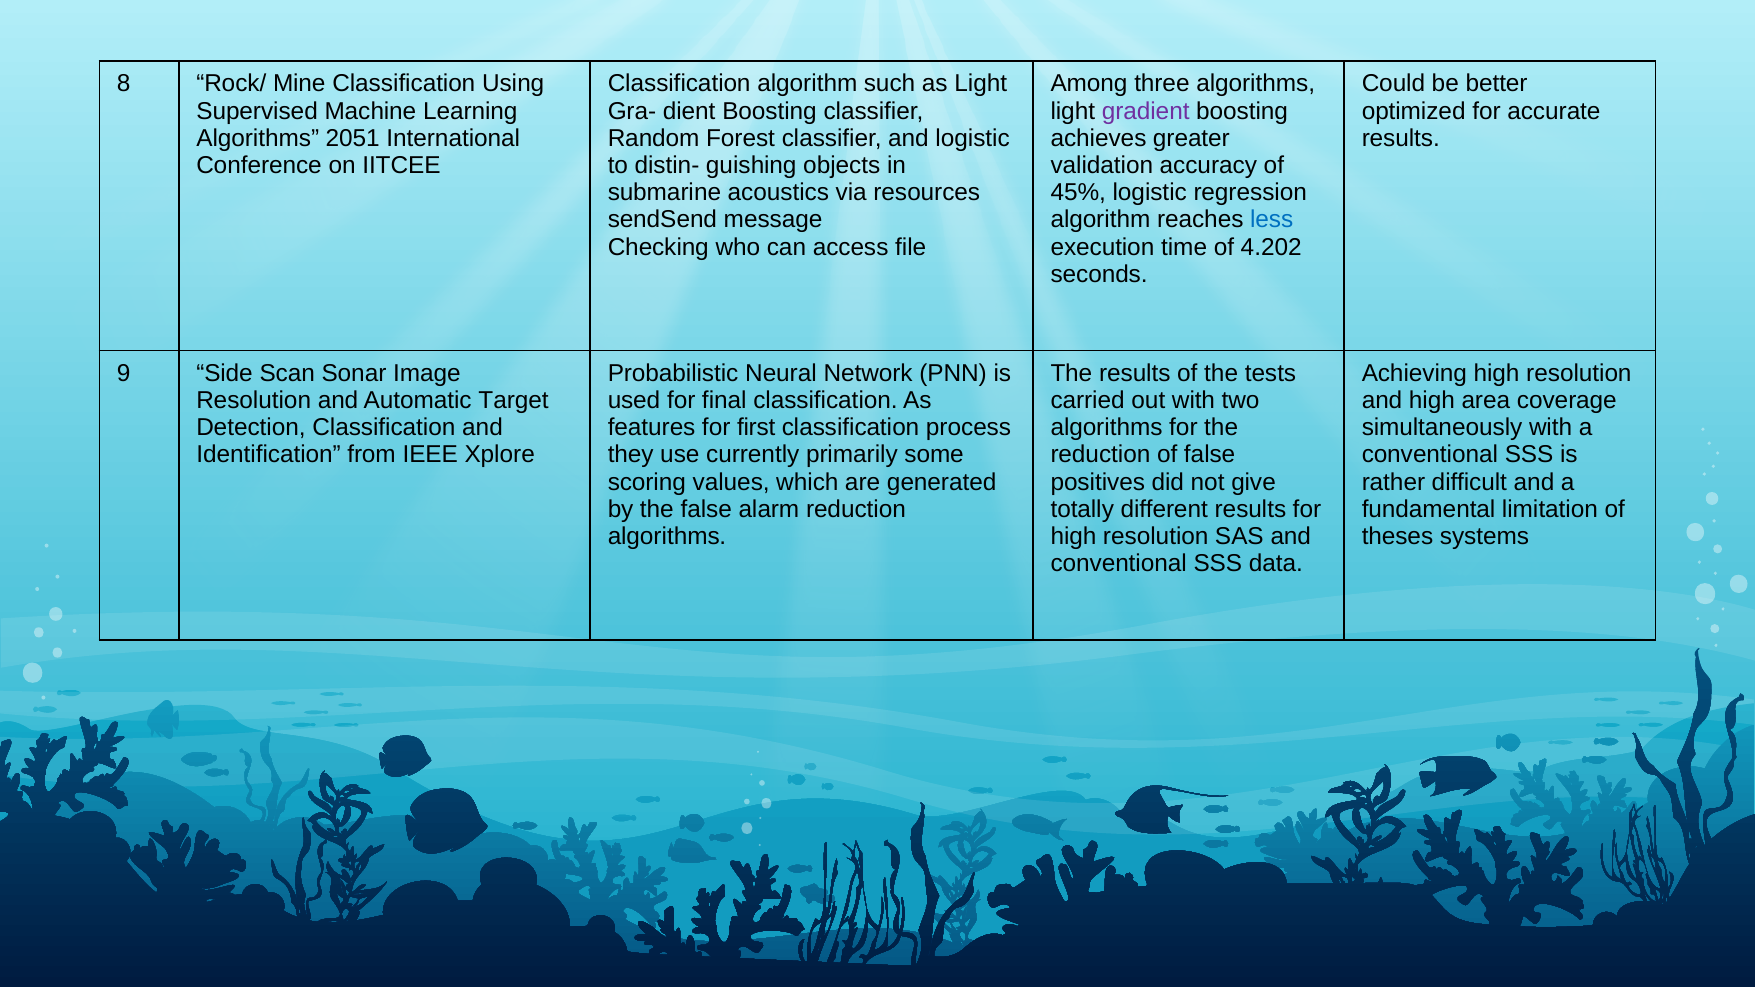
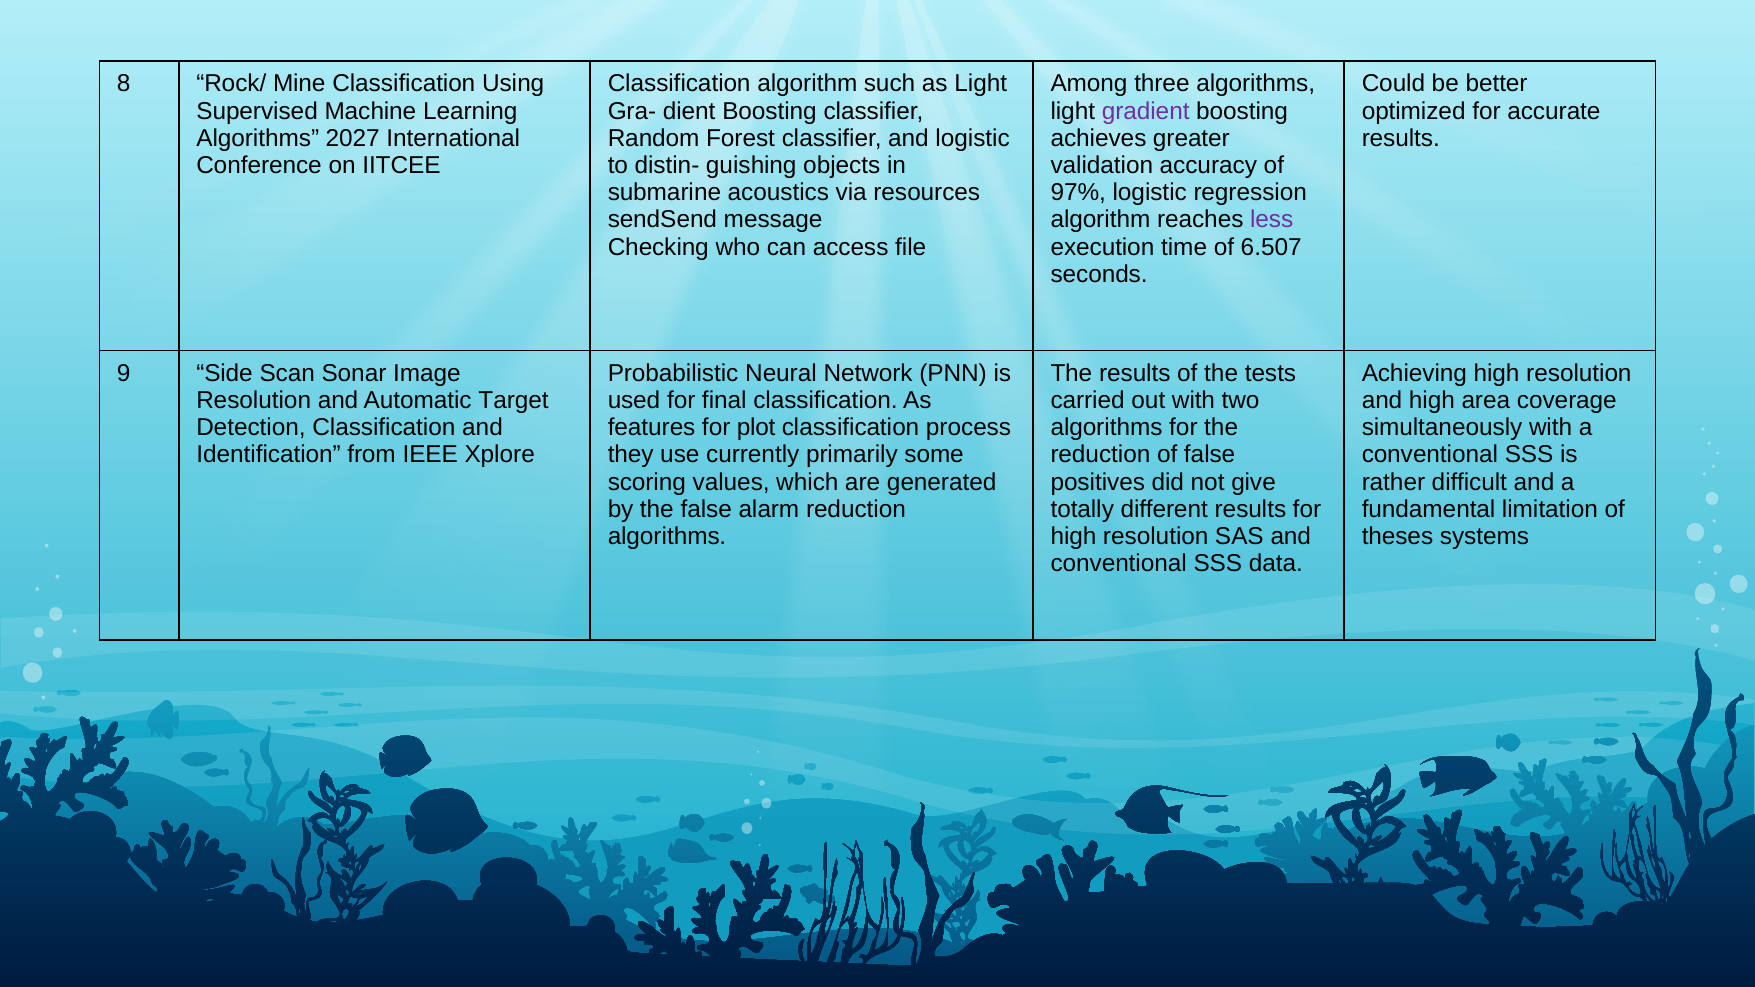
2051: 2051 -> 2027
45%: 45% -> 97%
less colour: blue -> purple
4.202: 4.202 -> 6.507
first: first -> plot
